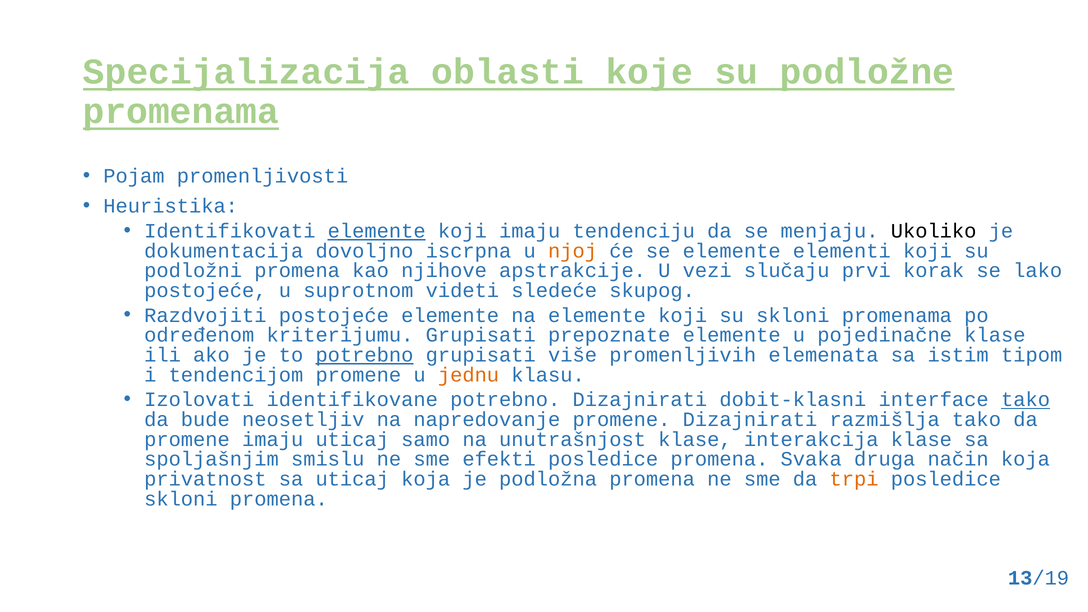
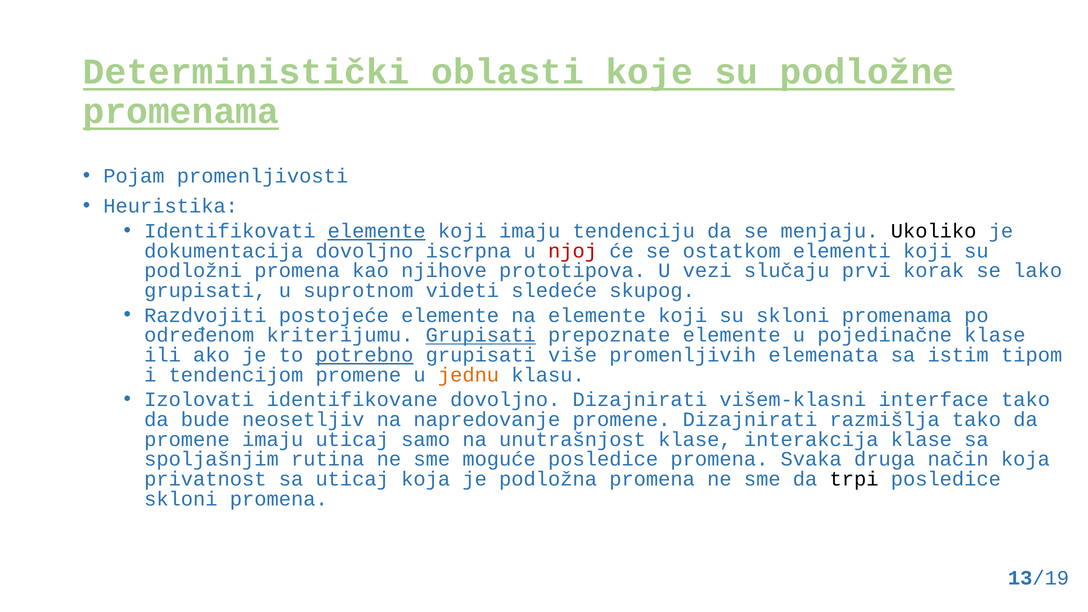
Specijalizacija: Specijalizacija -> Deterministički
njoj colour: orange -> red
se elemente: elemente -> ostatkom
apstrakcije: apstrakcije -> prototipova
postojeće at (205, 290): postojeće -> grupisati
Grupisati at (481, 335) underline: none -> present
identifikovane potrebno: potrebno -> dovoljno
dobit-klasni: dobit-klasni -> višem-klasni
tako at (1026, 400) underline: present -> none
smislu: smislu -> rutina
efekti: efekti -> moguće
trpi colour: orange -> black
